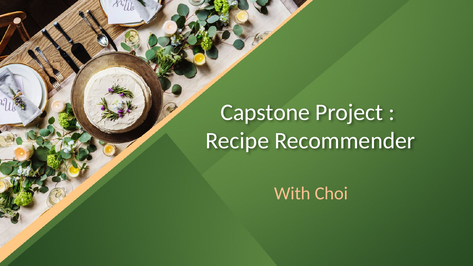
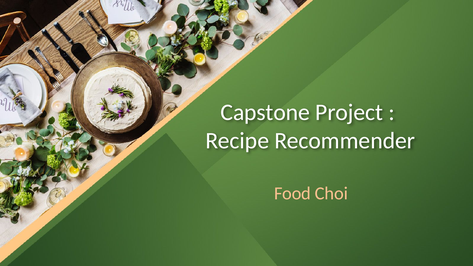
With: With -> Food
